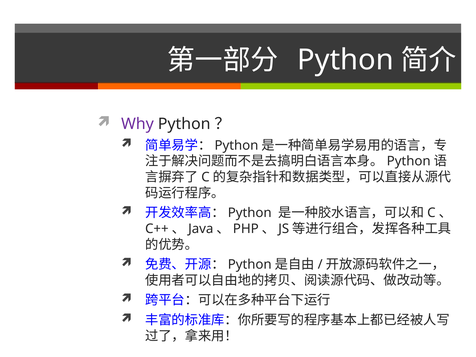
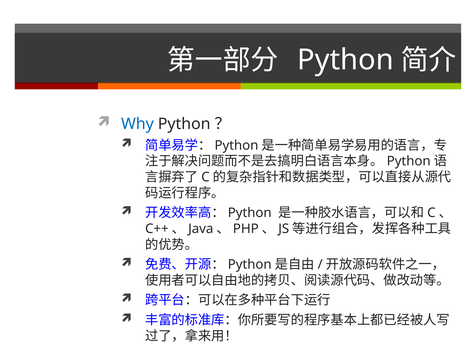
Why colour: purple -> blue
